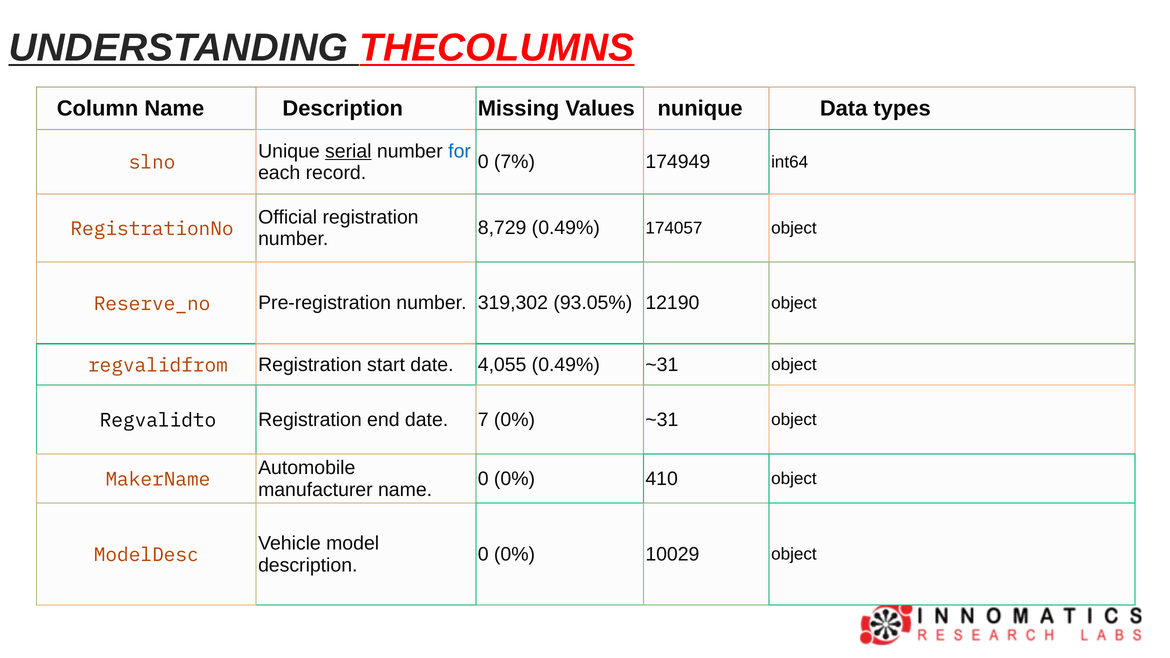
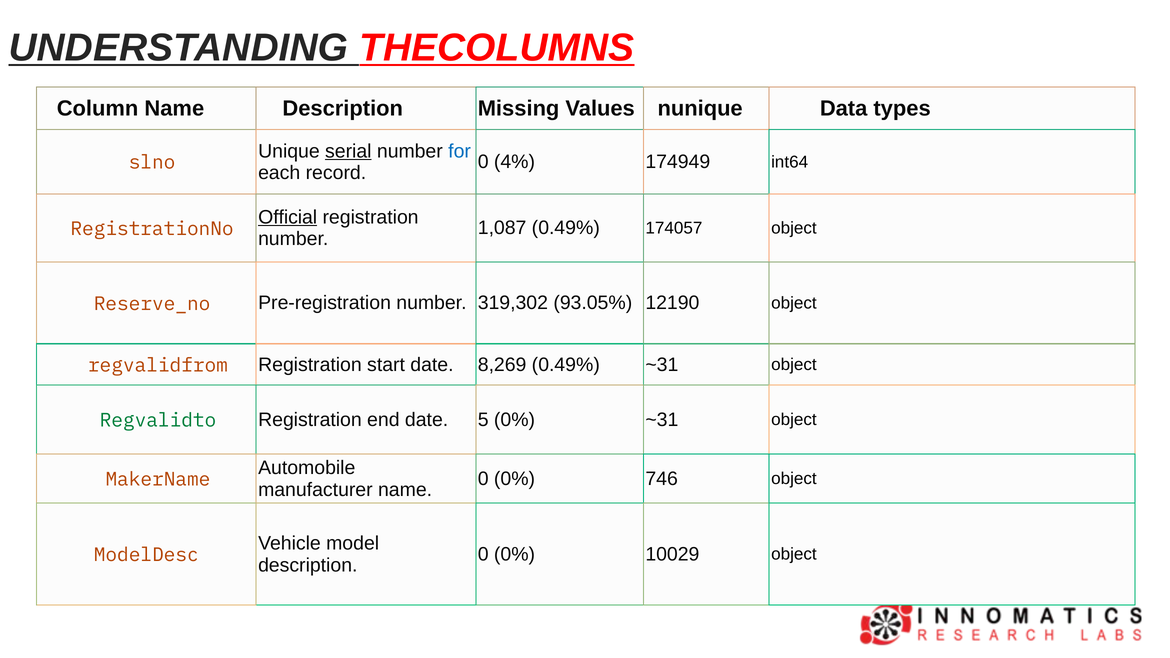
7%: 7% -> 4%
Official underline: none -> present
8,729: 8,729 -> 1,087
4,055: 4,055 -> 8,269
Regvalidto colour: black -> green
7: 7 -> 5
410: 410 -> 746
